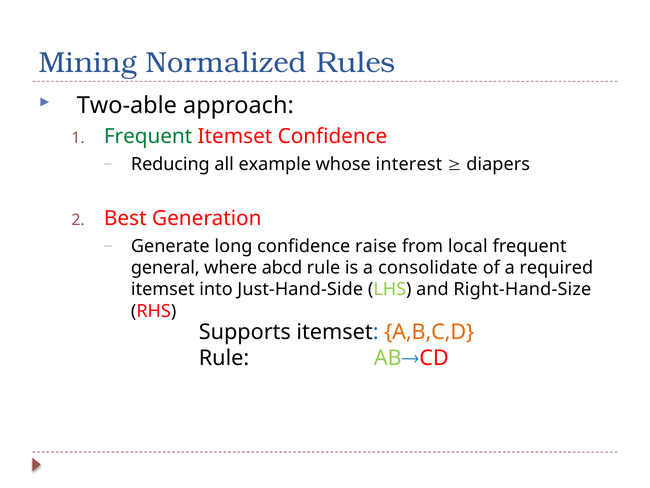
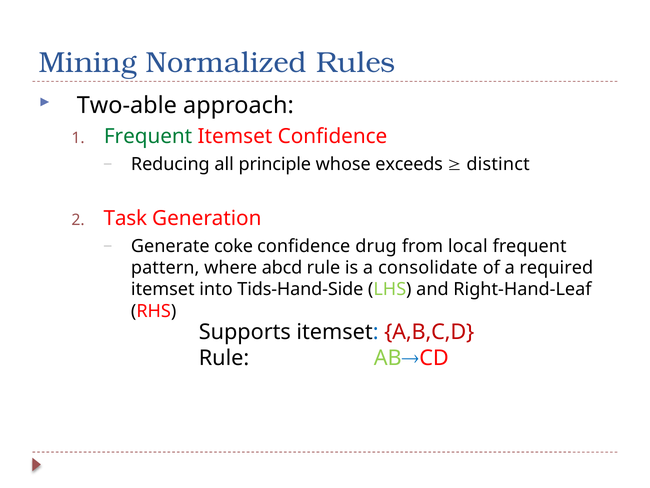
example: example -> principle
interest: interest -> exceeds
diapers: diapers -> distinct
Best: Best -> Task
long: long -> coke
raise: raise -> drug
general: general -> pattern
Just-Hand-Side: Just-Hand-Side -> Tids-Hand-Side
Right-Hand-Size: Right-Hand-Size -> Right-Hand-Leaf
A,B,C,D colour: orange -> red
